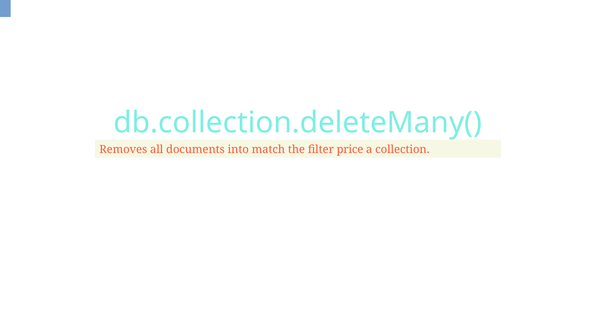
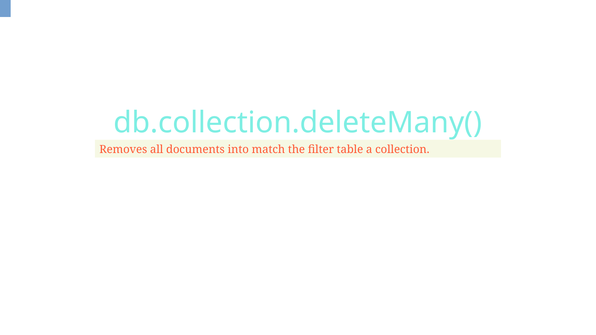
price: price -> table
